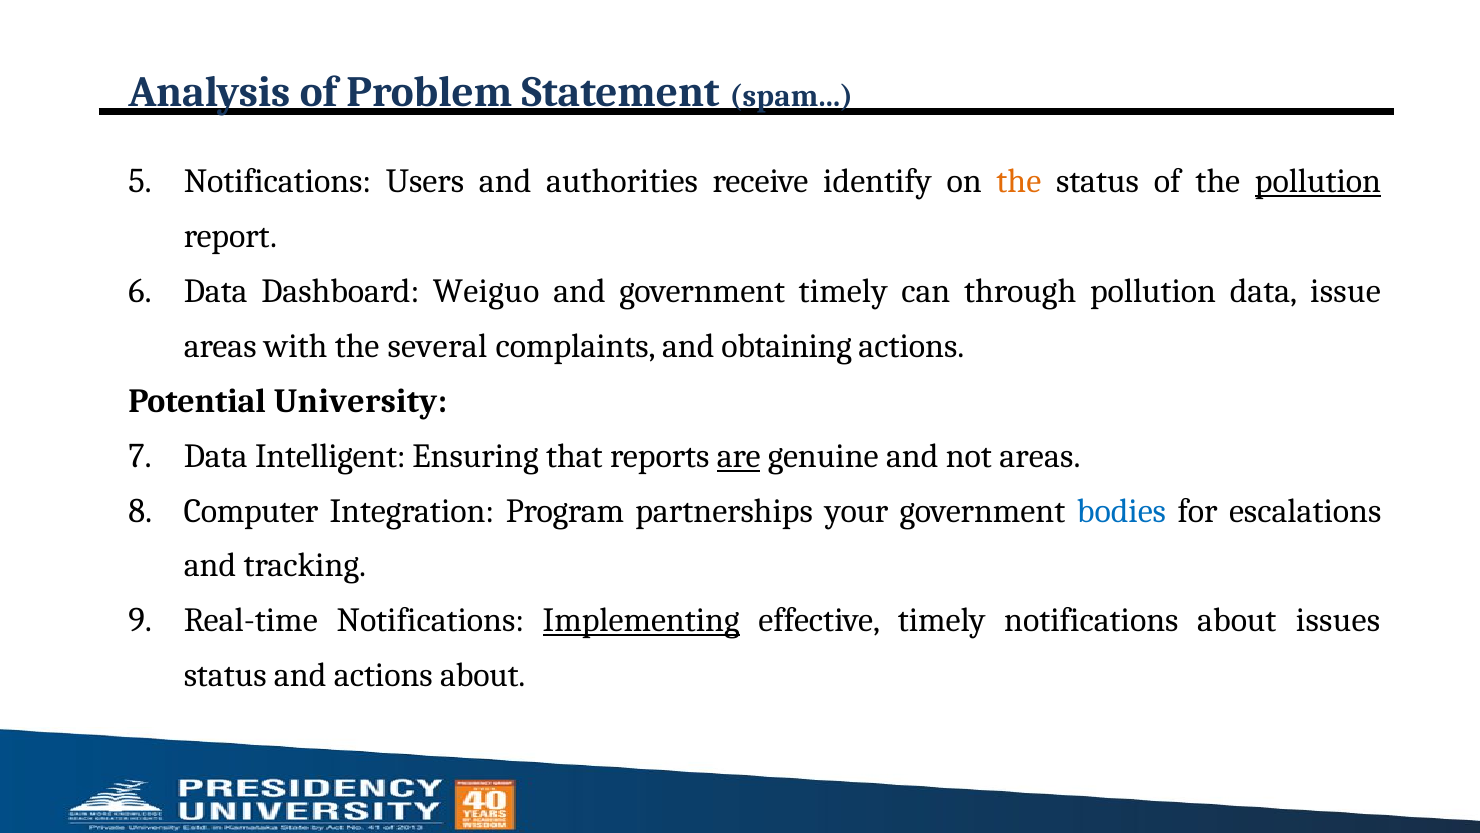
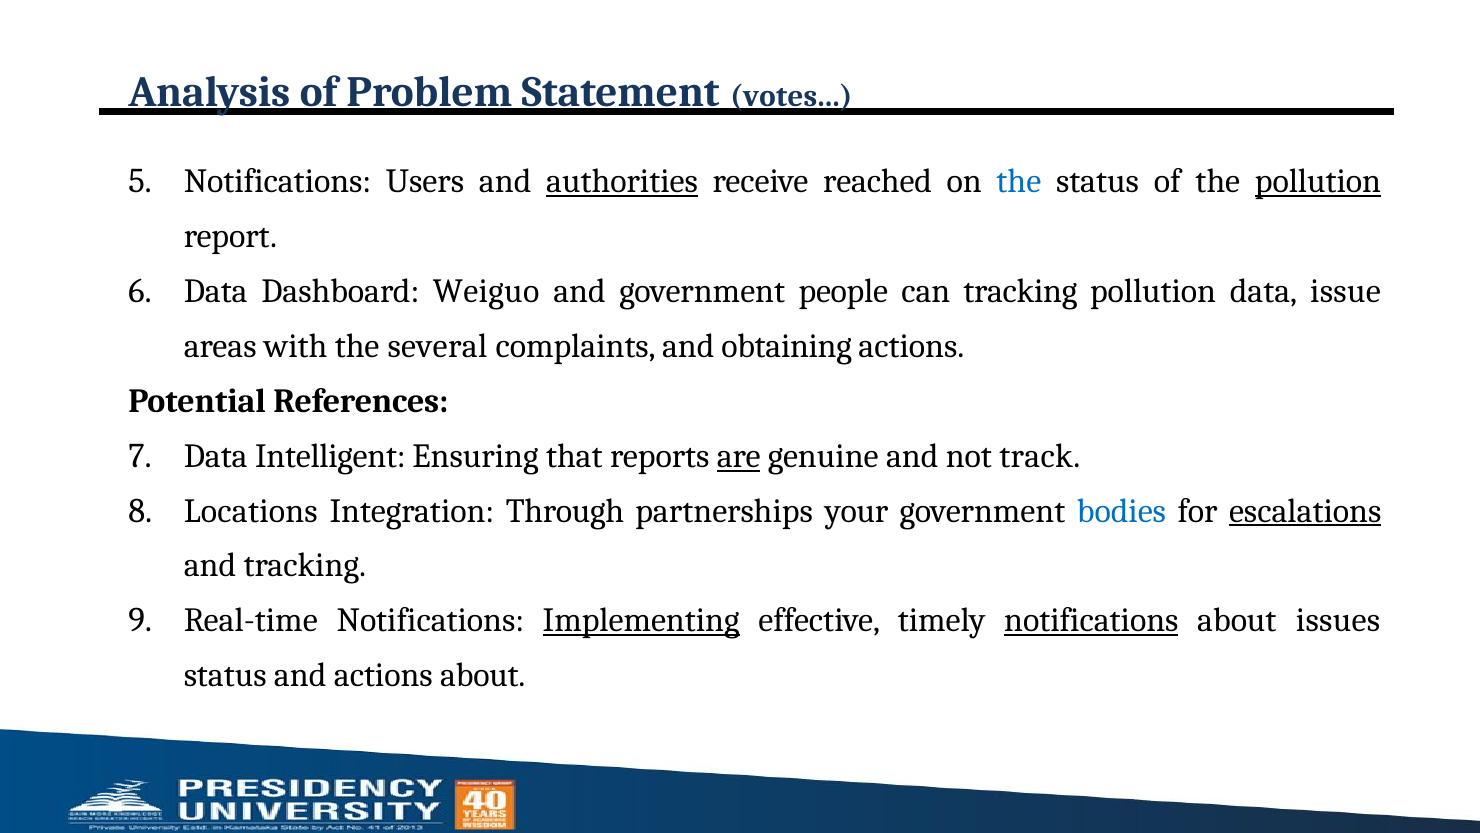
spam: spam -> votes
authorities underline: none -> present
identify: identify -> reached
the at (1019, 181) colour: orange -> blue
government timely: timely -> people
can through: through -> tracking
University: University -> References
not areas: areas -> track
Computer: Computer -> Locations
Program: Program -> Through
escalations underline: none -> present
notifications at (1091, 620) underline: none -> present
